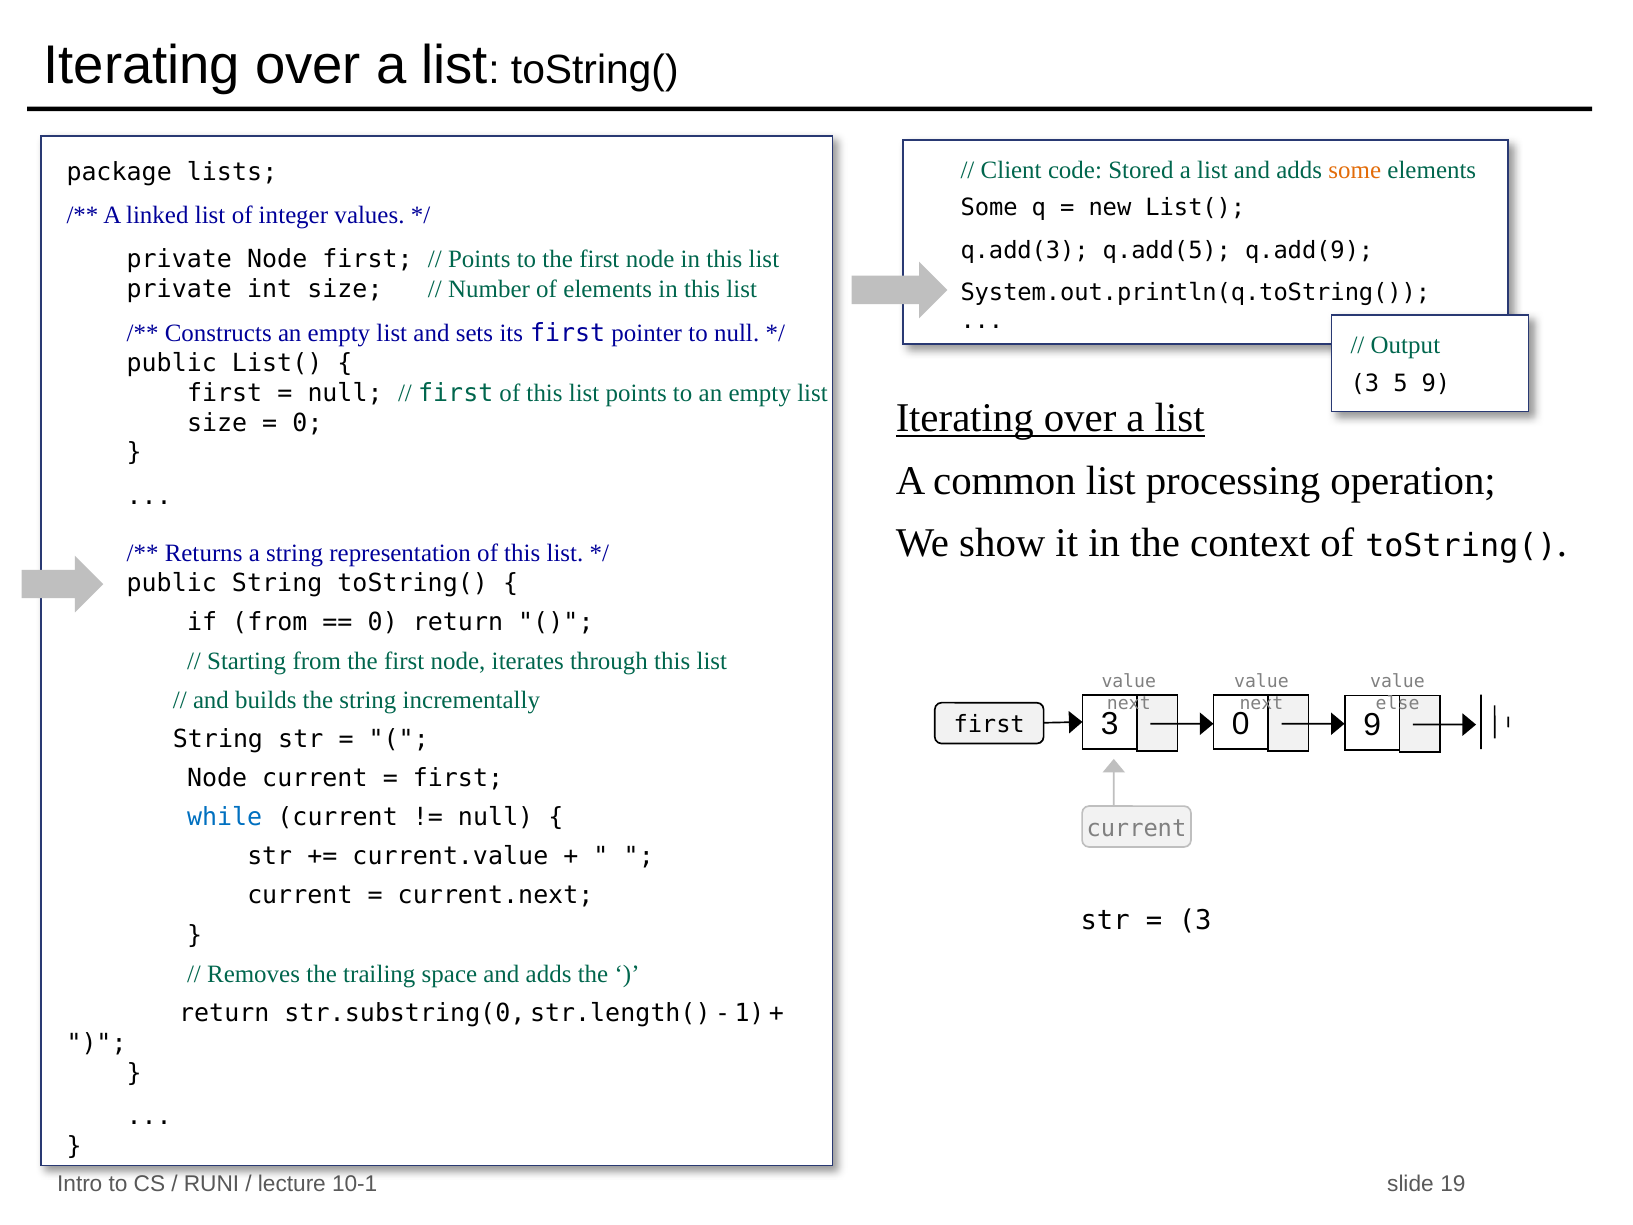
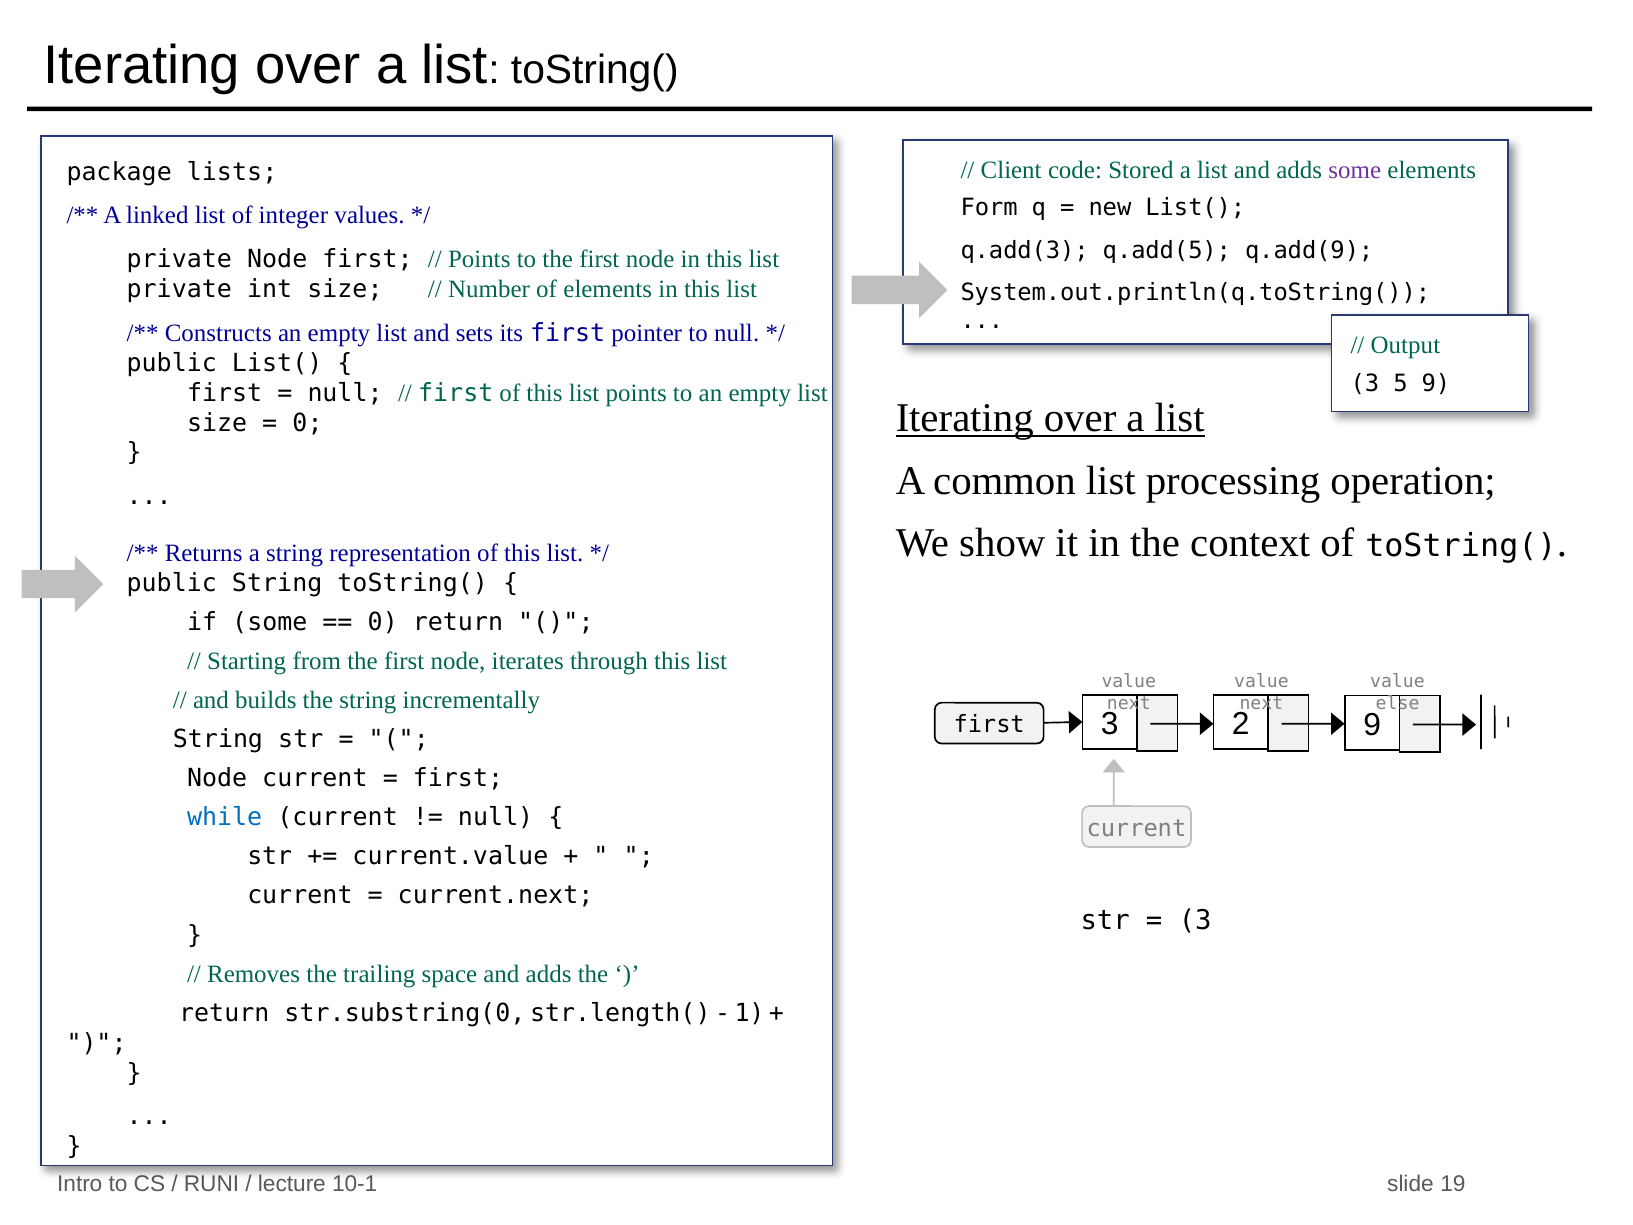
some at (1355, 170) colour: orange -> purple
Some at (989, 208): Some -> Form
if from: from -> some
3 0: 0 -> 2
